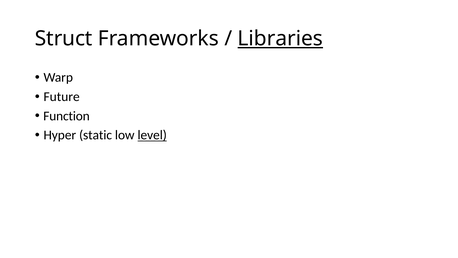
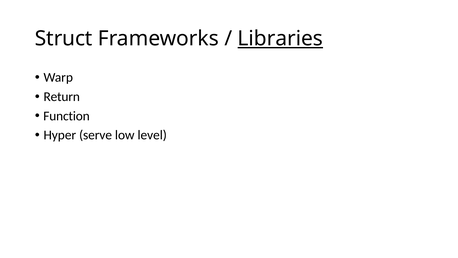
Future: Future -> Return
static: static -> serve
level underline: present -> none
